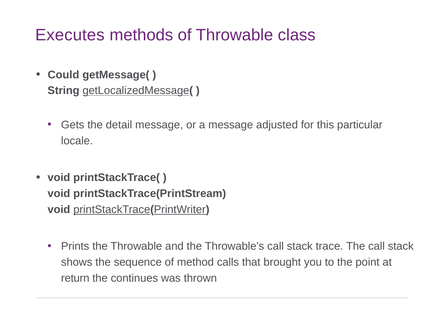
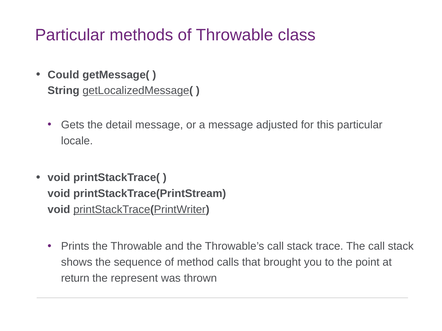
Executes at (70, 35): Executes -> Particular
continues: continues -> represent
